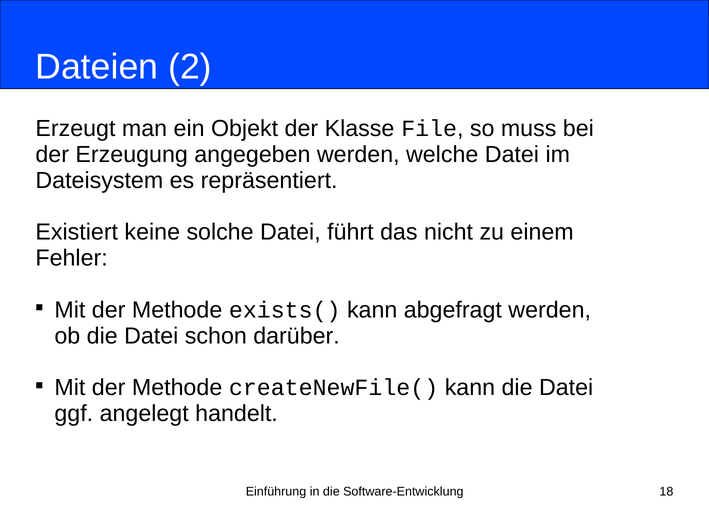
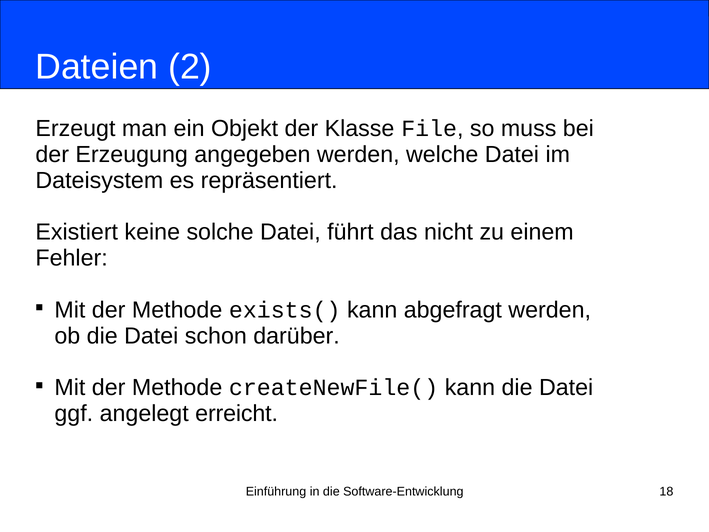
handelt: handelt -> erreicht
